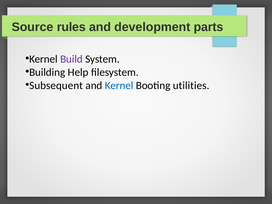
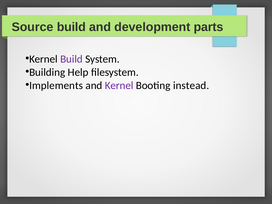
Source rules: rules -> build
Subsequent: Subsequent -> Implements
Kernel at (119, 85) colour: blue -> purple
utilities: utilities -> instead
